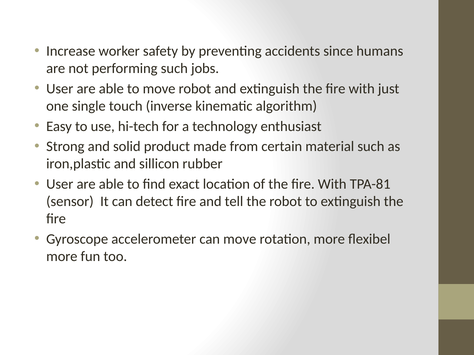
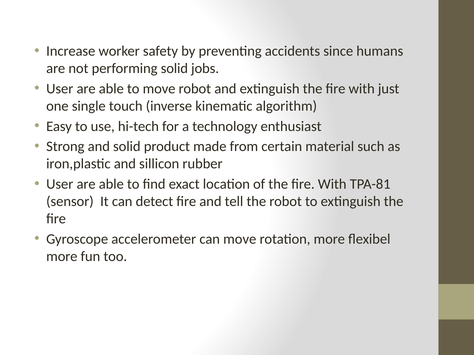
performing such: such -> solid
